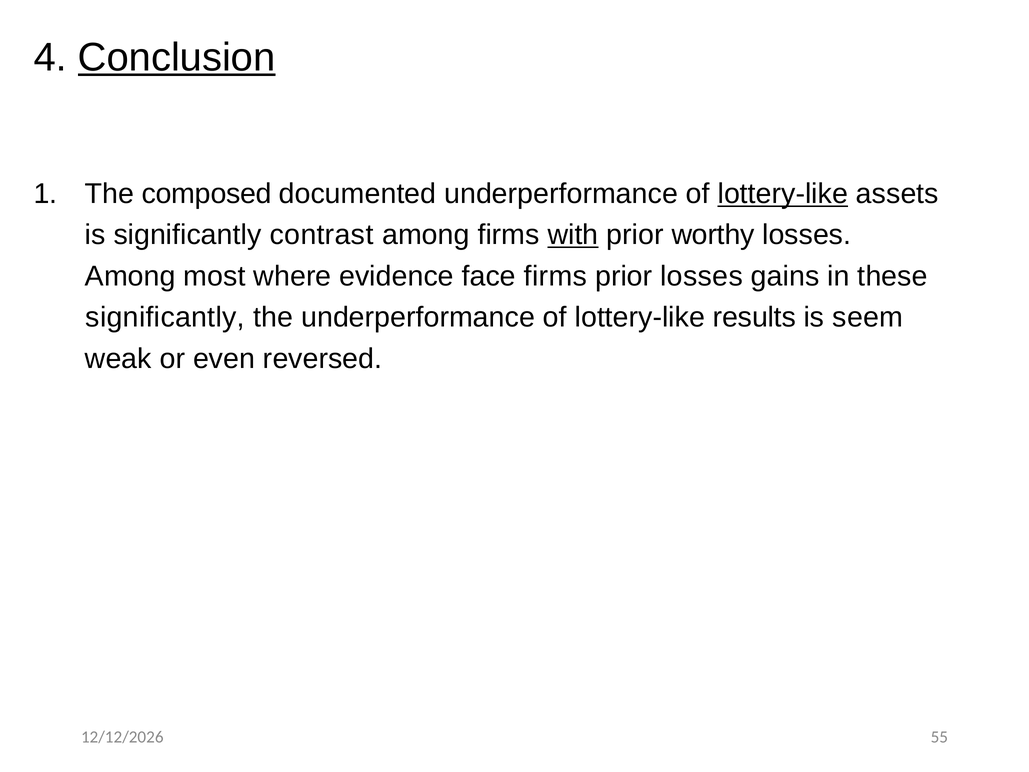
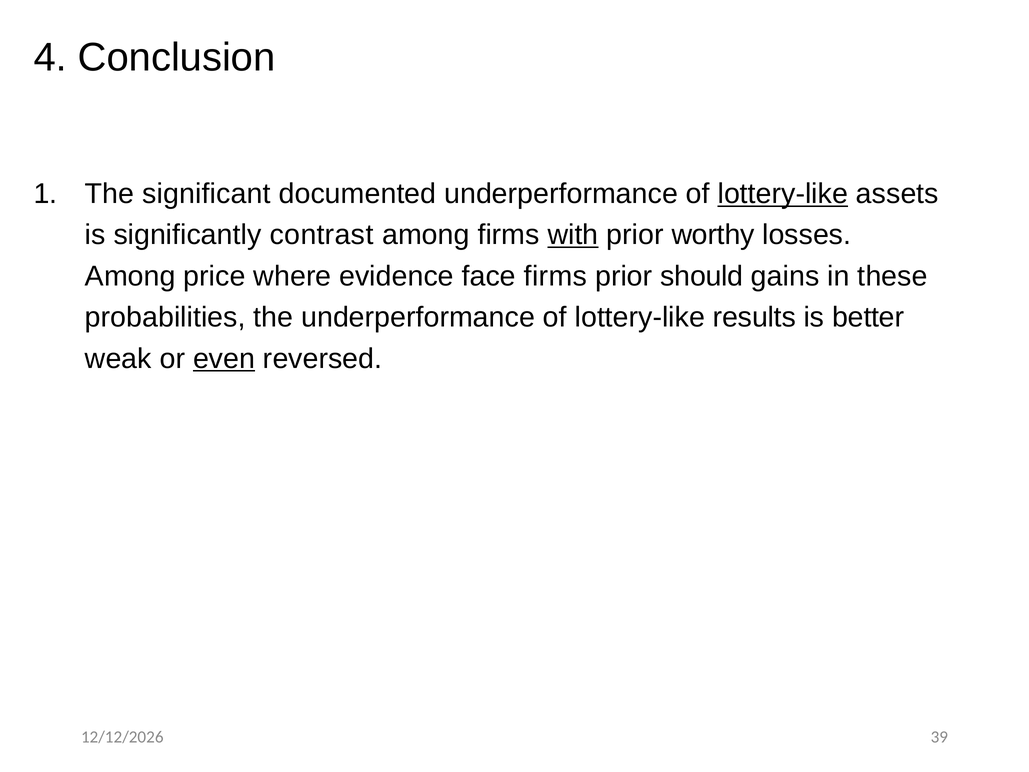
Conclusion underline: present -> none
composed: composed -> significant
most: most -> price
prior losses: losses -> should
significantly at (165, 317): significantly -> probabilities
seem: seem -> better
even underline: none -> present
55: 55 -> 39
